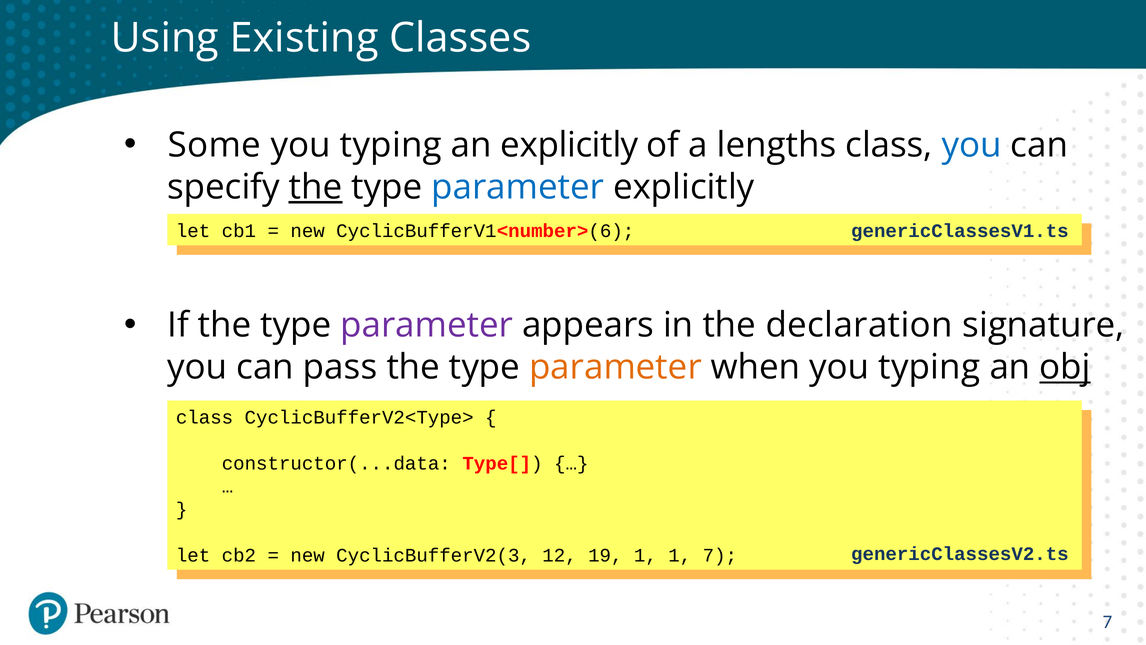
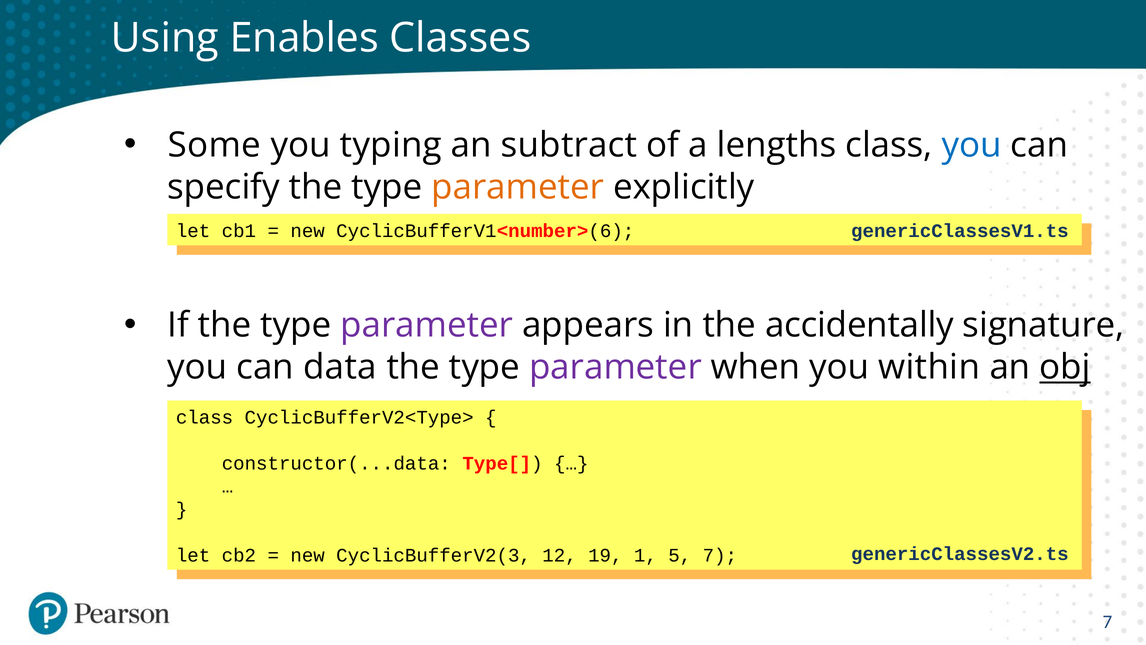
Existing: Existing -> Enables
an explicitly: explicitly -> subtract
the at (315, 187) underline: present -> none
parameter at (518, 187) colour: blue -> orange
declaration: declaration -> accidentally
pass: pass -> data
parameter at (615, 367) colour: orange -> purple
when you typing: typing -> within
1 1: 1 -> 5
